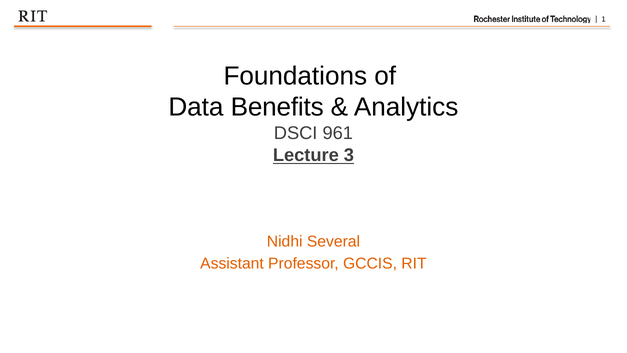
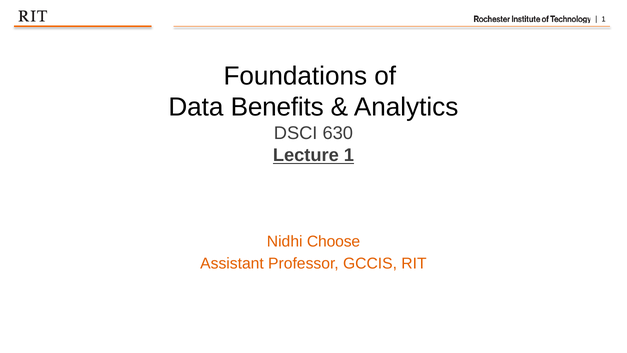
961: 961 -> 630
Lecture 3: 3 -> 1
Several: Several -> Choose
